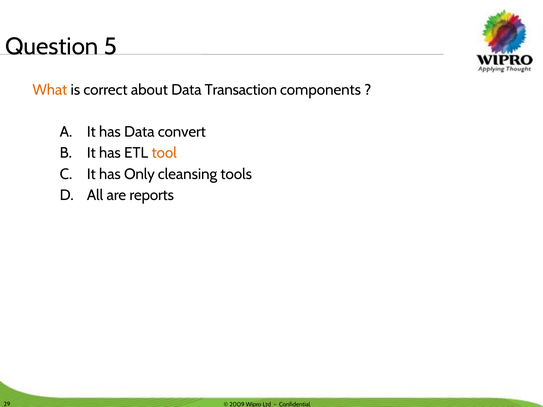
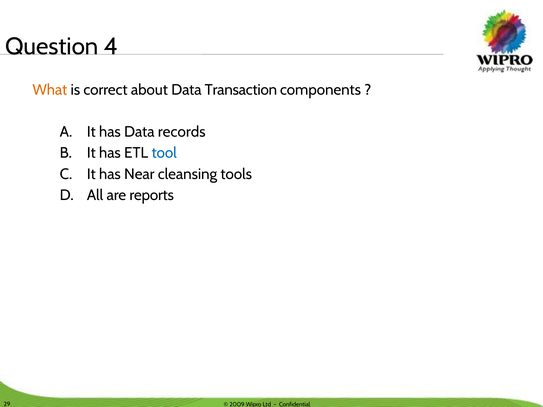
5: 5 -> 4
convert: convert -> records
tool colour: orange -> blue
Only: Only -> Near
